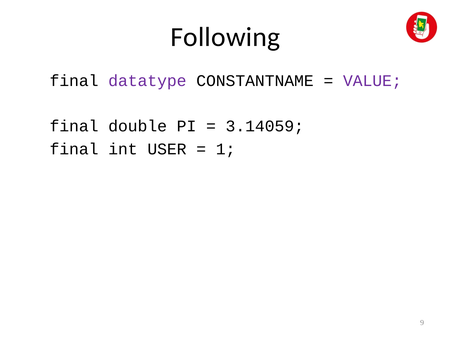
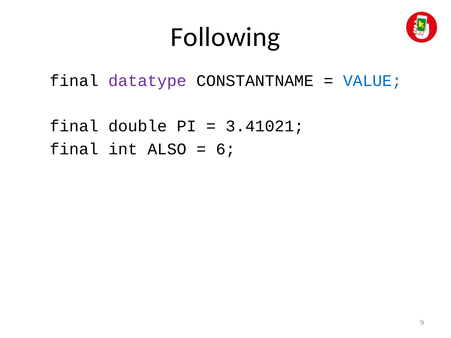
VALUE colour: purple -> blue
3.14059: 3.14059 -> 3.41021
USER: USER -> ALSO
1: 1 -> 6
